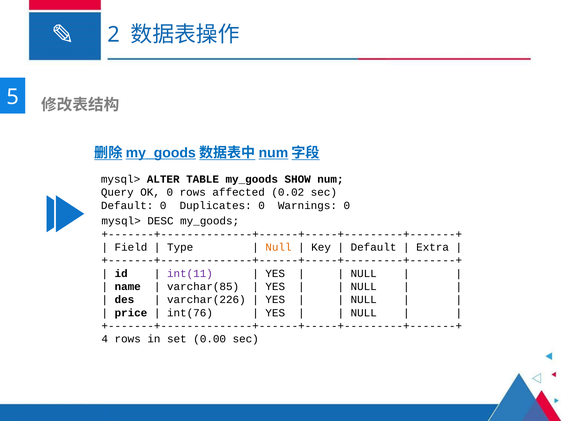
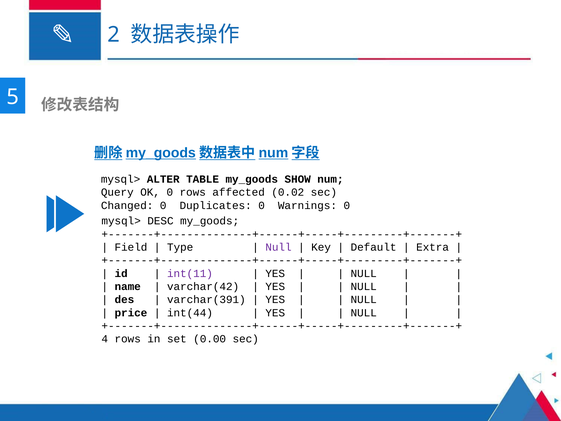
Default at (127, 205): Default -> Changed
Null at (278, 247) colour: orange -> purple
varchar(85: varchar(85 -> varchar(42
varchar(226: varchar(226 -> varchar(391
int(76: int(76 -> int(44
